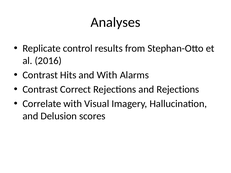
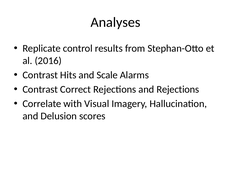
and With: With -> Scale
